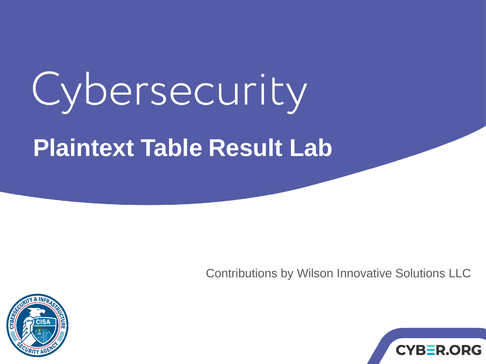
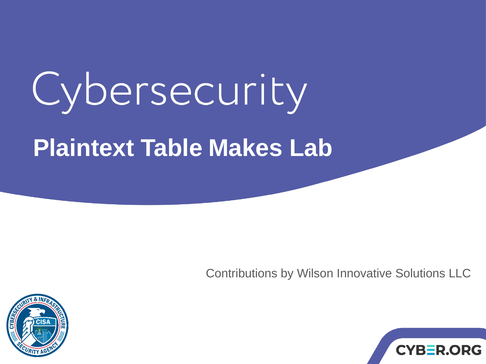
Result: Result -> Makes
